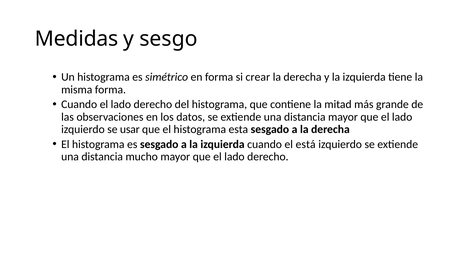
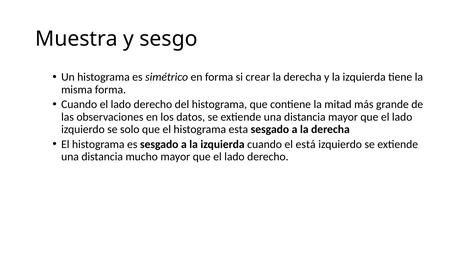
Medidas: Medidas -> Muestra
usar: usar -> solo
